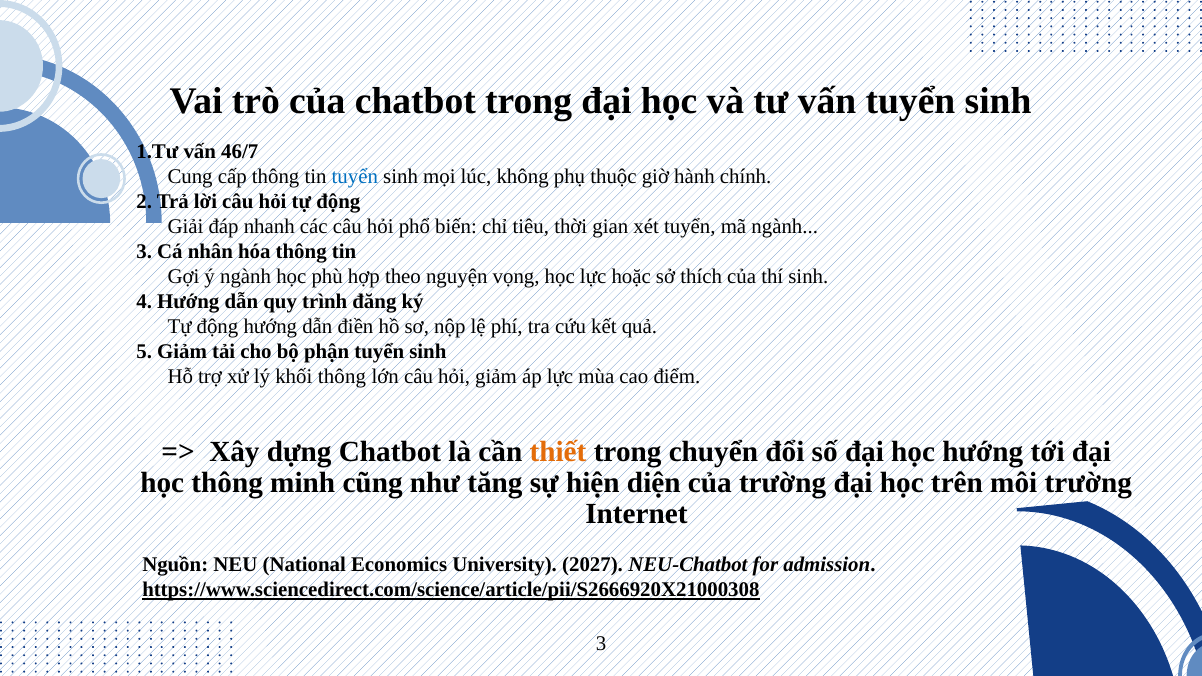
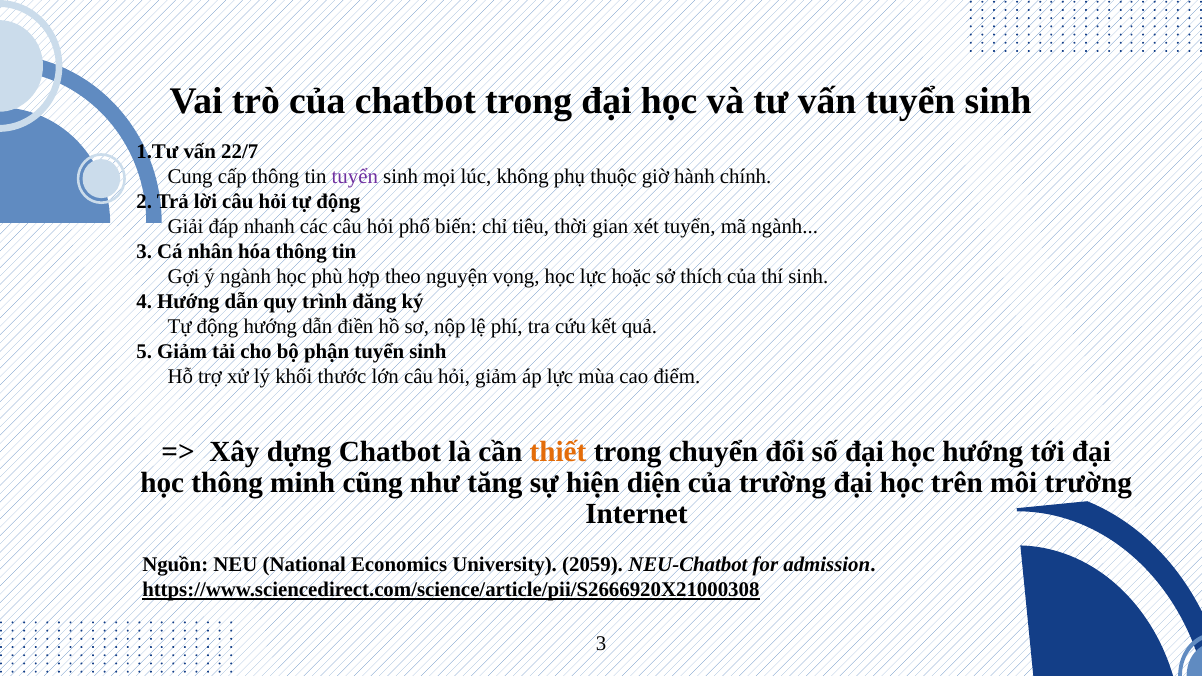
46/7: 46/7 -> 22/7
tuyển at (355, 177) colour: blue -> purple
khối thông: thông -> thước
2027: 2027 -> 2059
